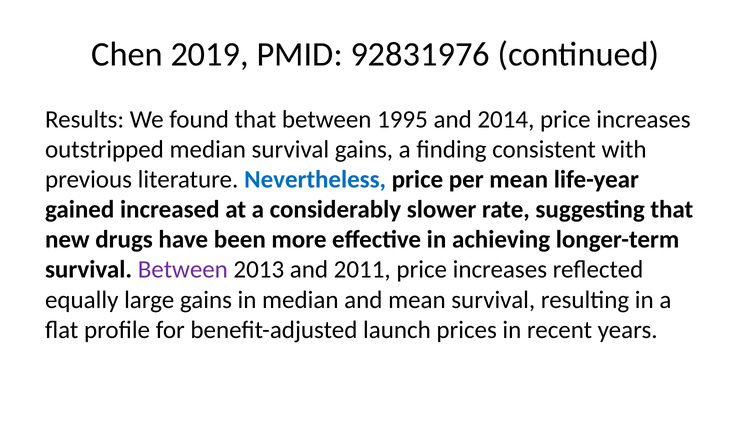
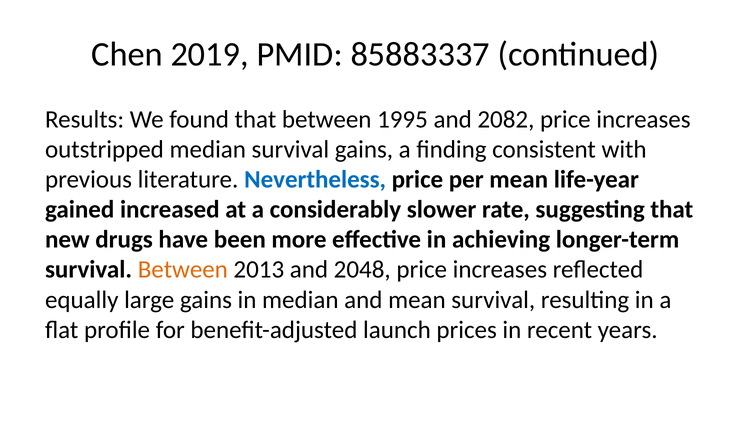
92831976: 92831976 -> 85883337
2014: 2014 -> 2082
Between at (183, 269) colour: purple -> orange
2011: 2011 -> 2048
